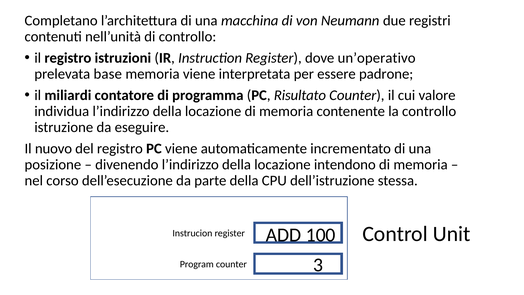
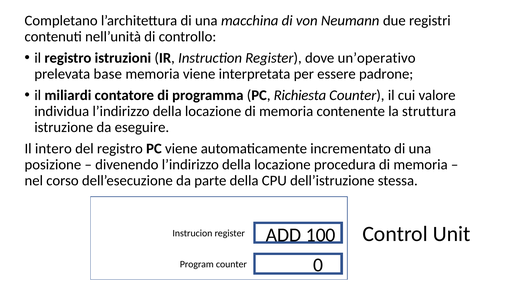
Risultato: Risultato -> Richiesta
la controllo: controllo -> struttura
nuovo: nuovo -> intero
intendono: intendono -> procedura
3: 3 -> 0
